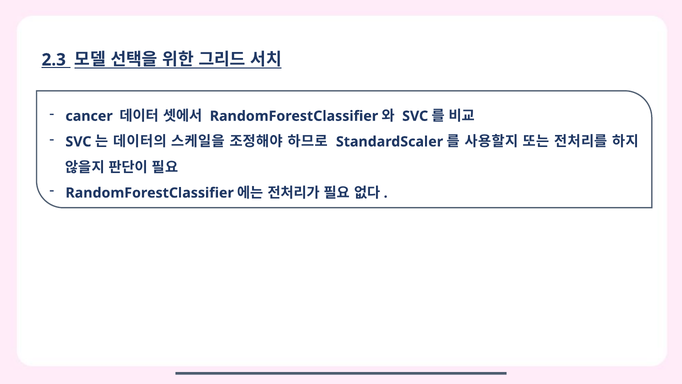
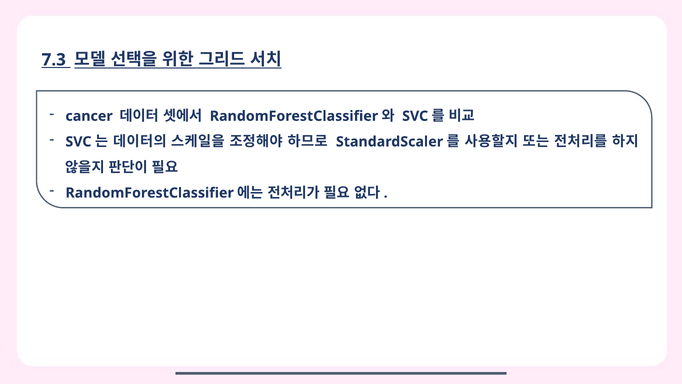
2.3: 2.3 -> 7.3
